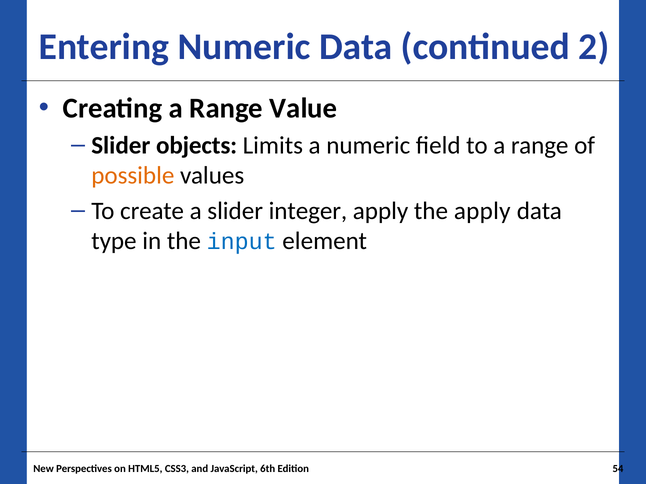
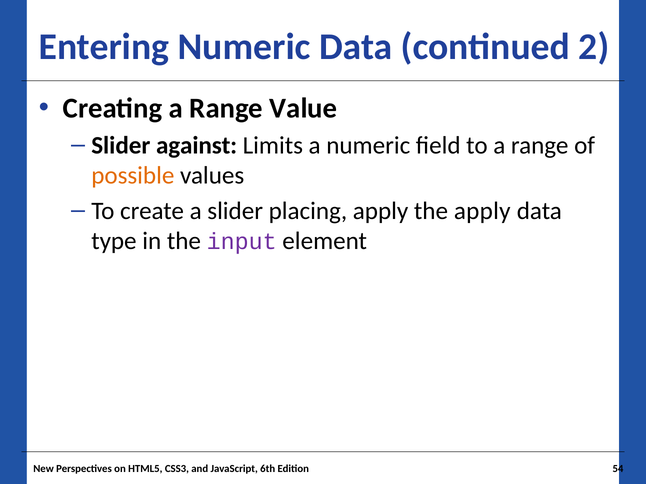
objects: objects -> against
integer: integer -> placing
input colour: blue -> purple
